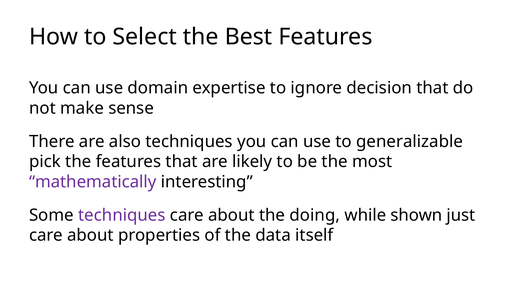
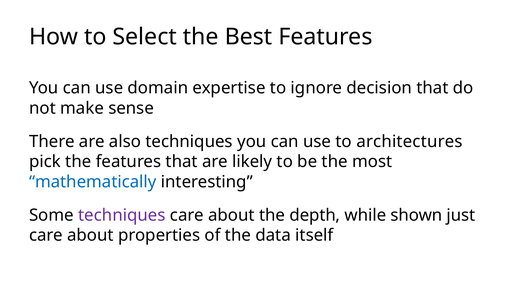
generalizable: generalizable -> architectures
mathematically colour: purple -> blue
doing: doing -> depth
